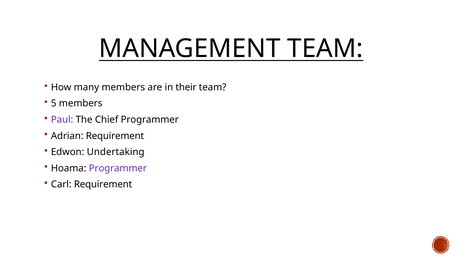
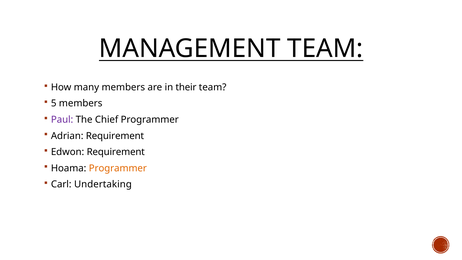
Edwon Undertaking: Undertaking -> Requirement
Programmer at (118, 168) colour: purple -> orange
Carl Requirement: Requirement -> Undertaking
